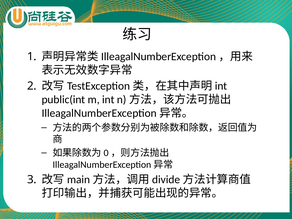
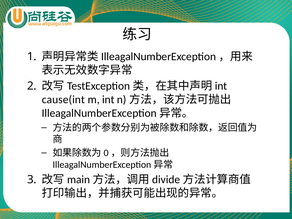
public(int: public(int -> cause(int
